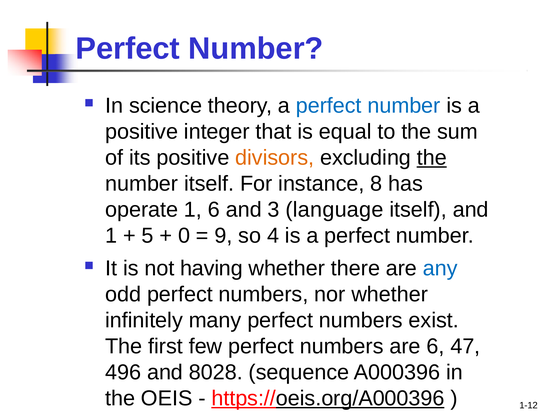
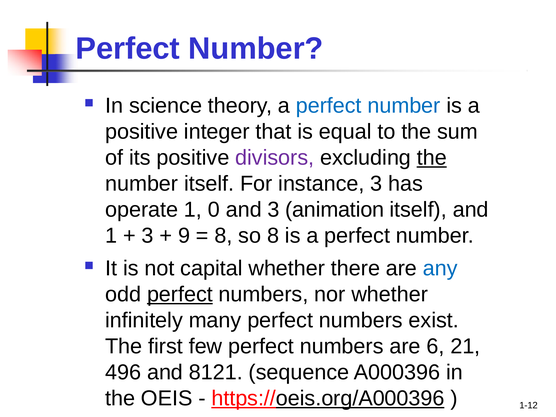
divisors colour: orange -> purple
instance 8: 8 -> 3
1 6: 6 -> 0
language: language -> animation
5 at (148, 236): 5 -> 3
0: 0 -> 9
9 at (223, 236): 9 -> 8
so 4: 4 -> 8
having: having -> capital
perfect at (180, 294) underline: none -> present
47: 47 -> 21
8028: 8028 -> 8121
